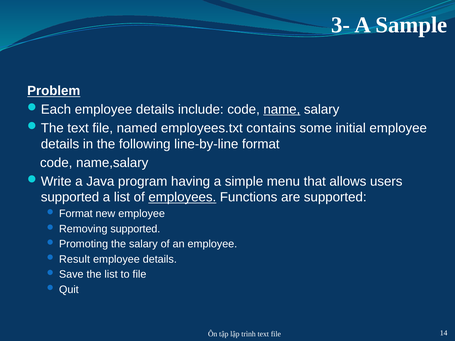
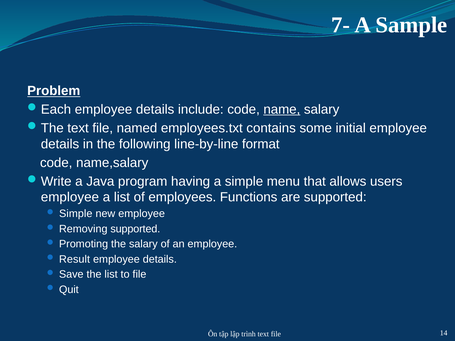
3-: 3- -> 7-
supported at (70, 197): supported -> employee
employees underline: present -> none
Format at (76, 214): Format -> Simple
